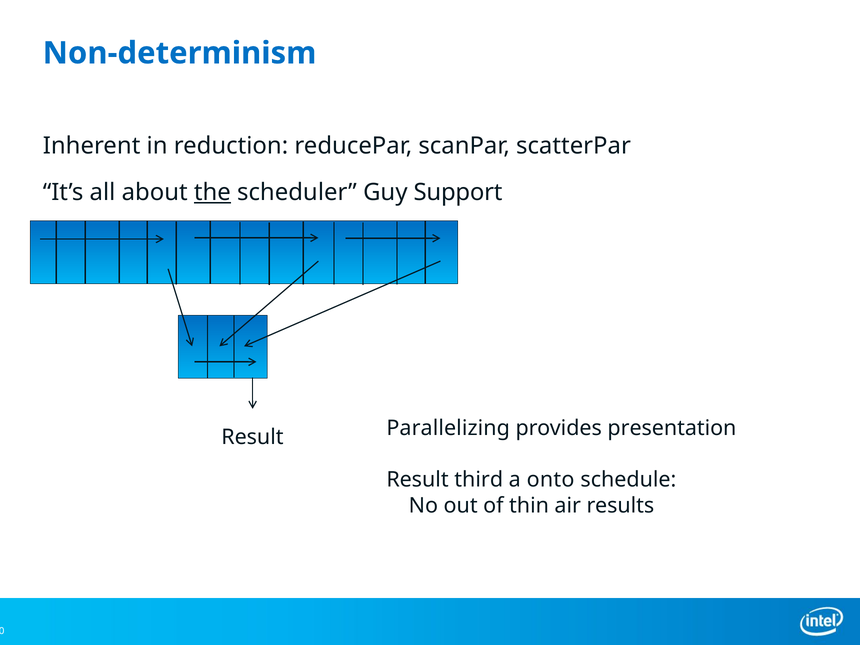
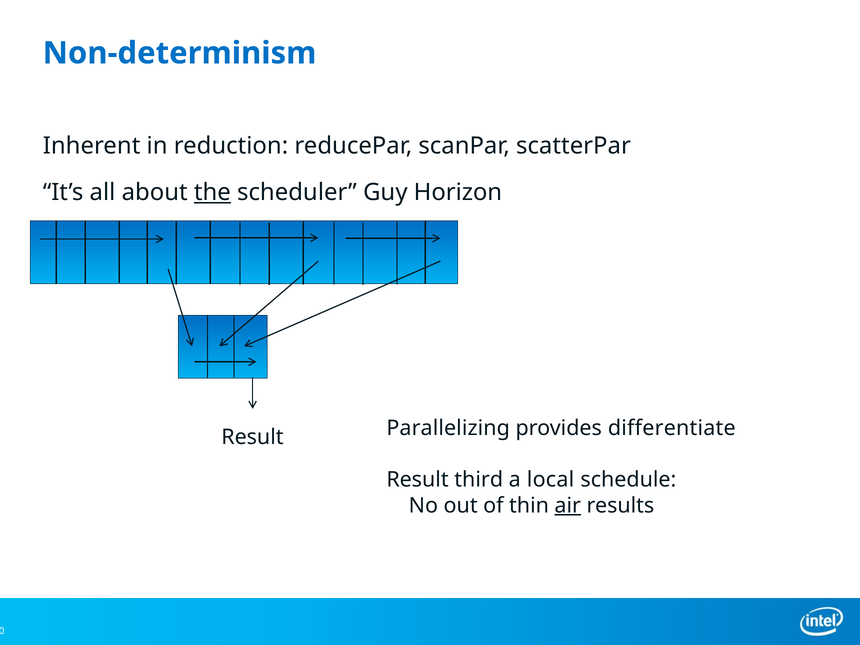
Support: Support -> Horizon
presentation: presentation -> differentiate
onto: onto -> local
air underline: none -> present
